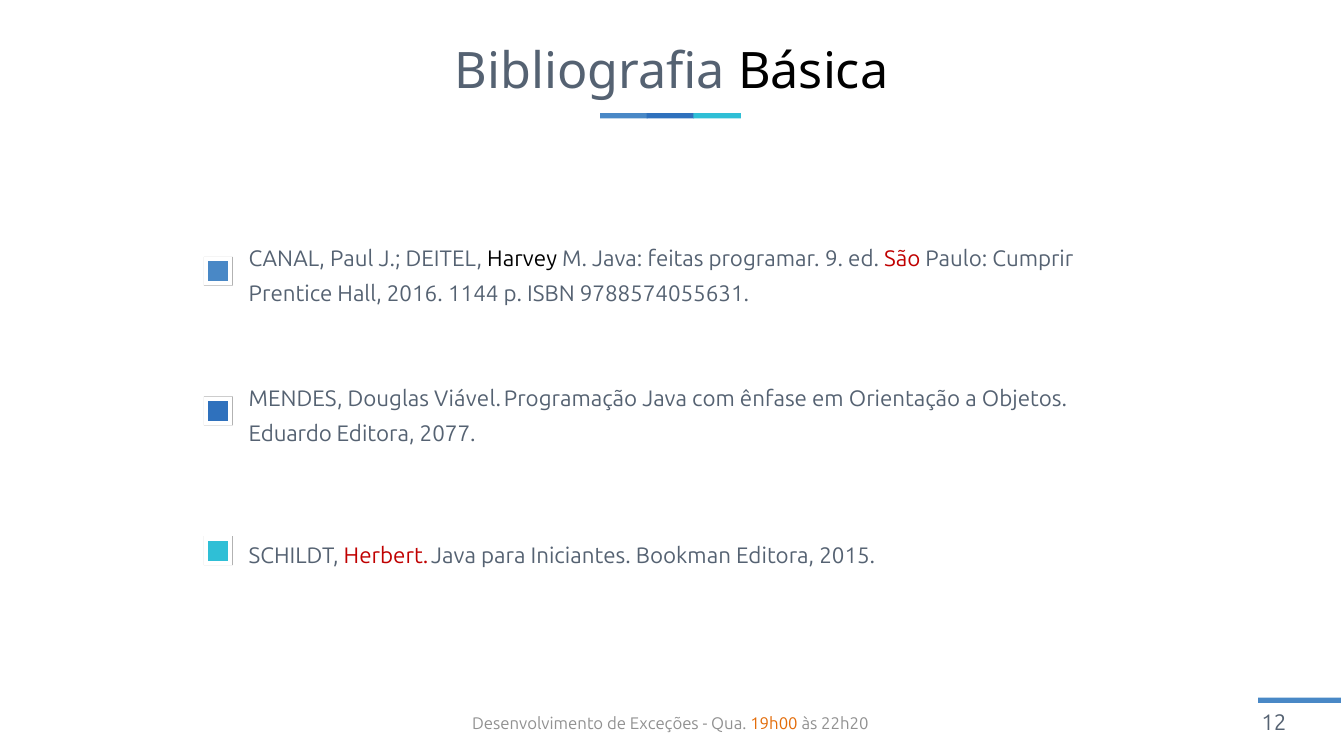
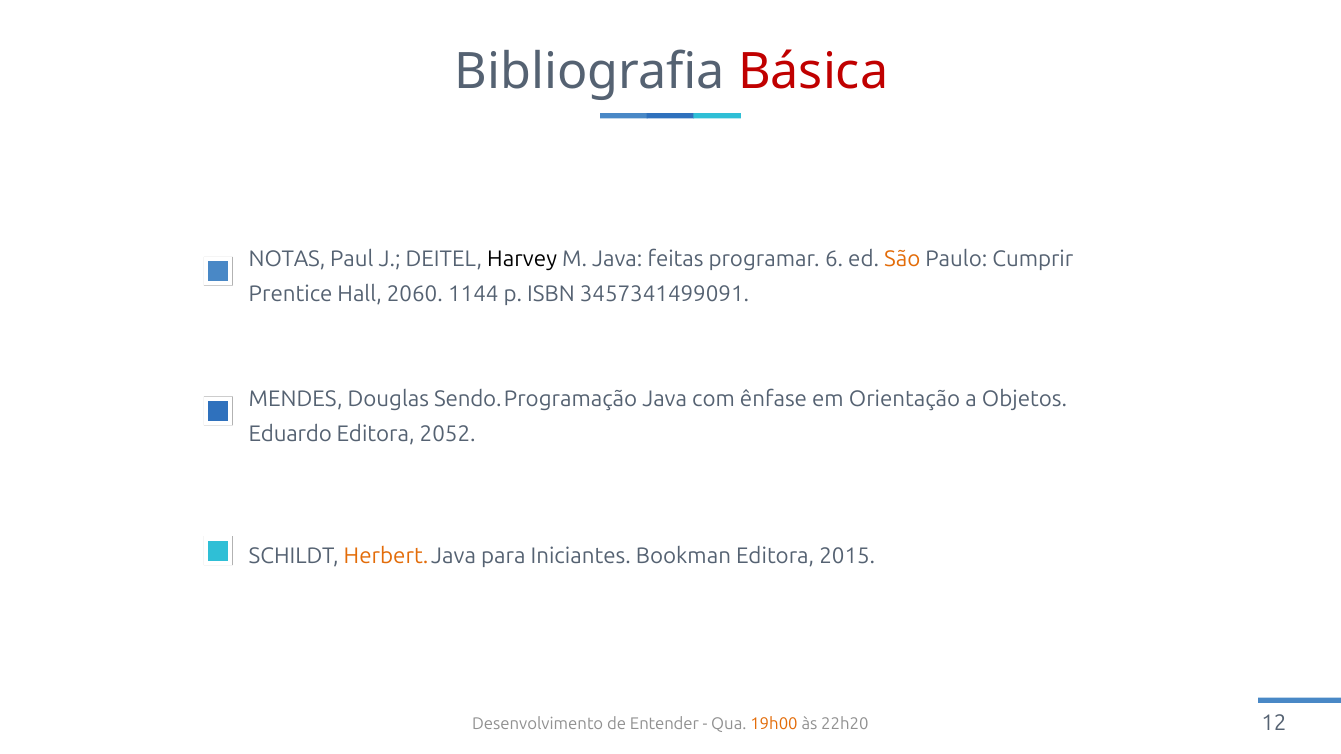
Básica colour: black -> red
CANAL: CANAL -> NOTAS
9: 9 -> 6
São colour: red -> orange
2016: 2016 -> 2060
9788574055631: 9788574055631 -> 3457341499091
Viável: Viável -> Sendo
2077: 2077 -> 2052
Herbert colour: red -> orange
Exceções: Exceções -> Entender
